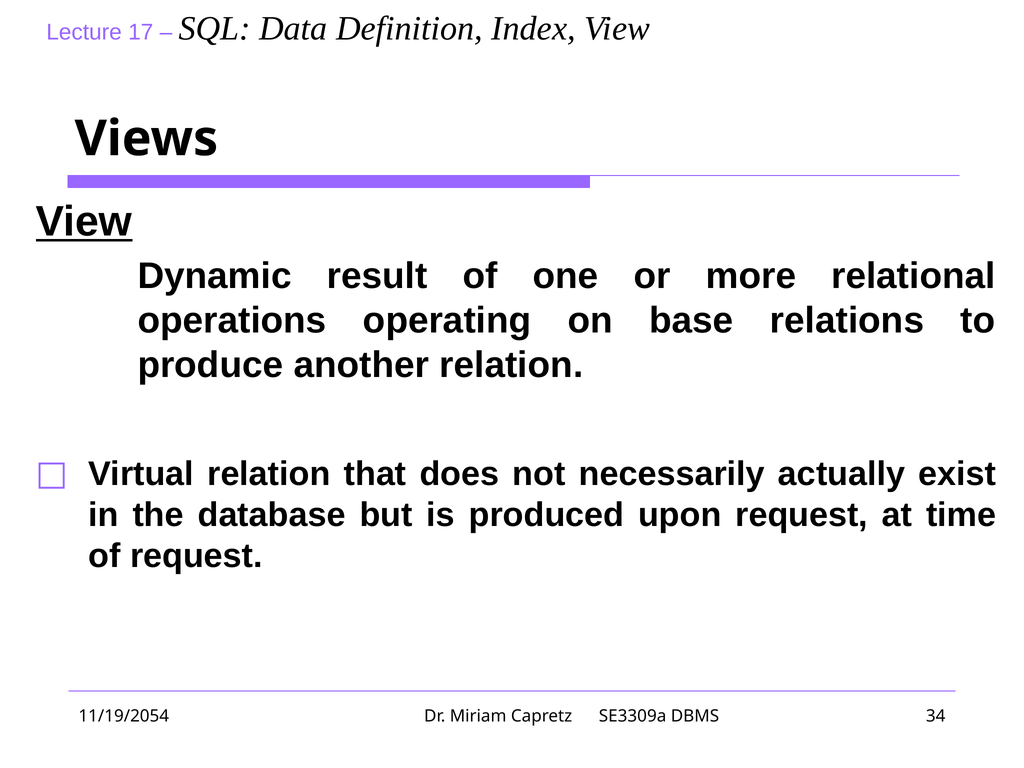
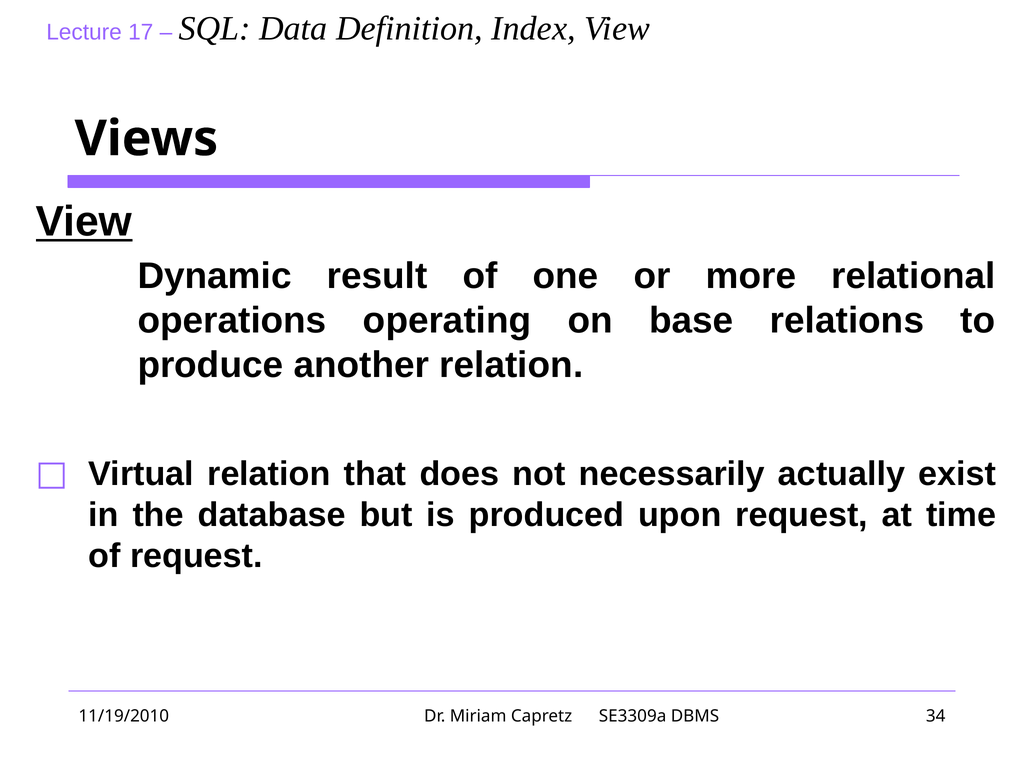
11/19/2054: 11/19/2054 -> 11/19/2010
